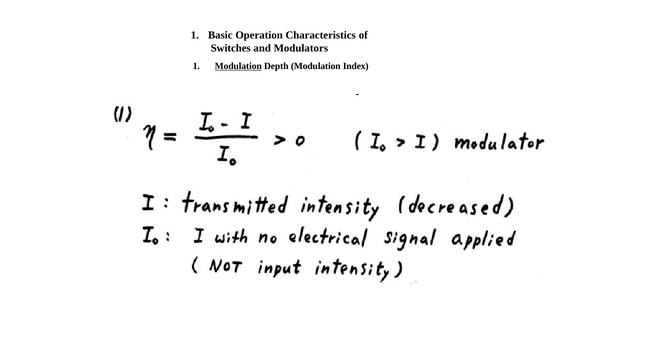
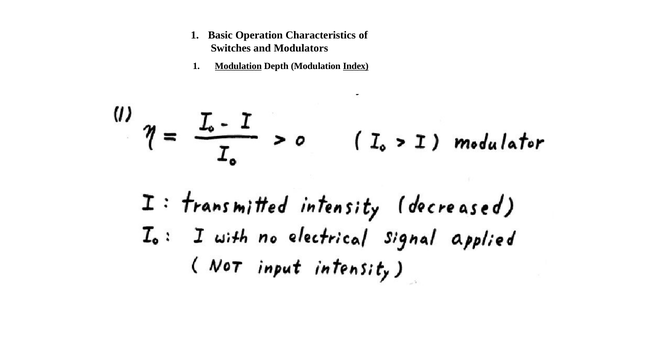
Index underline: none -> present
